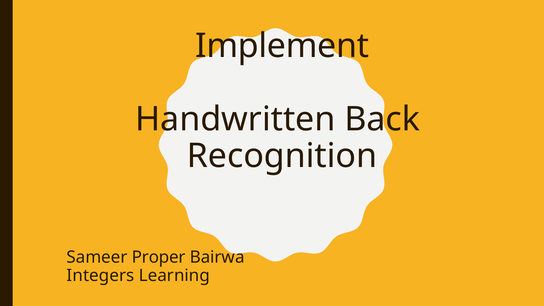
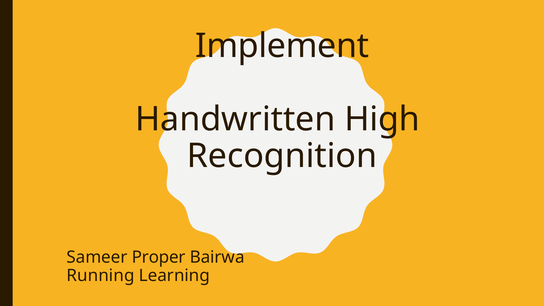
Back: Back -> High
Integers: Integers -> Running
